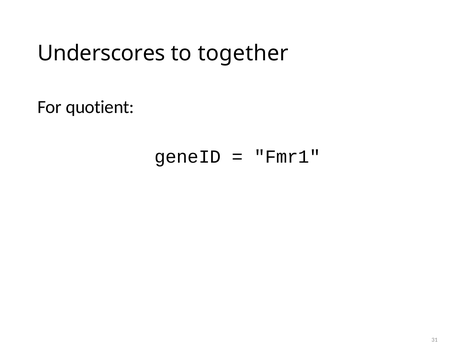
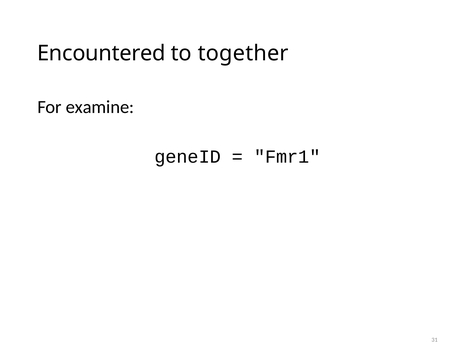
Underscores: Underscores -> Encountered
quotient: quotient -> examine
